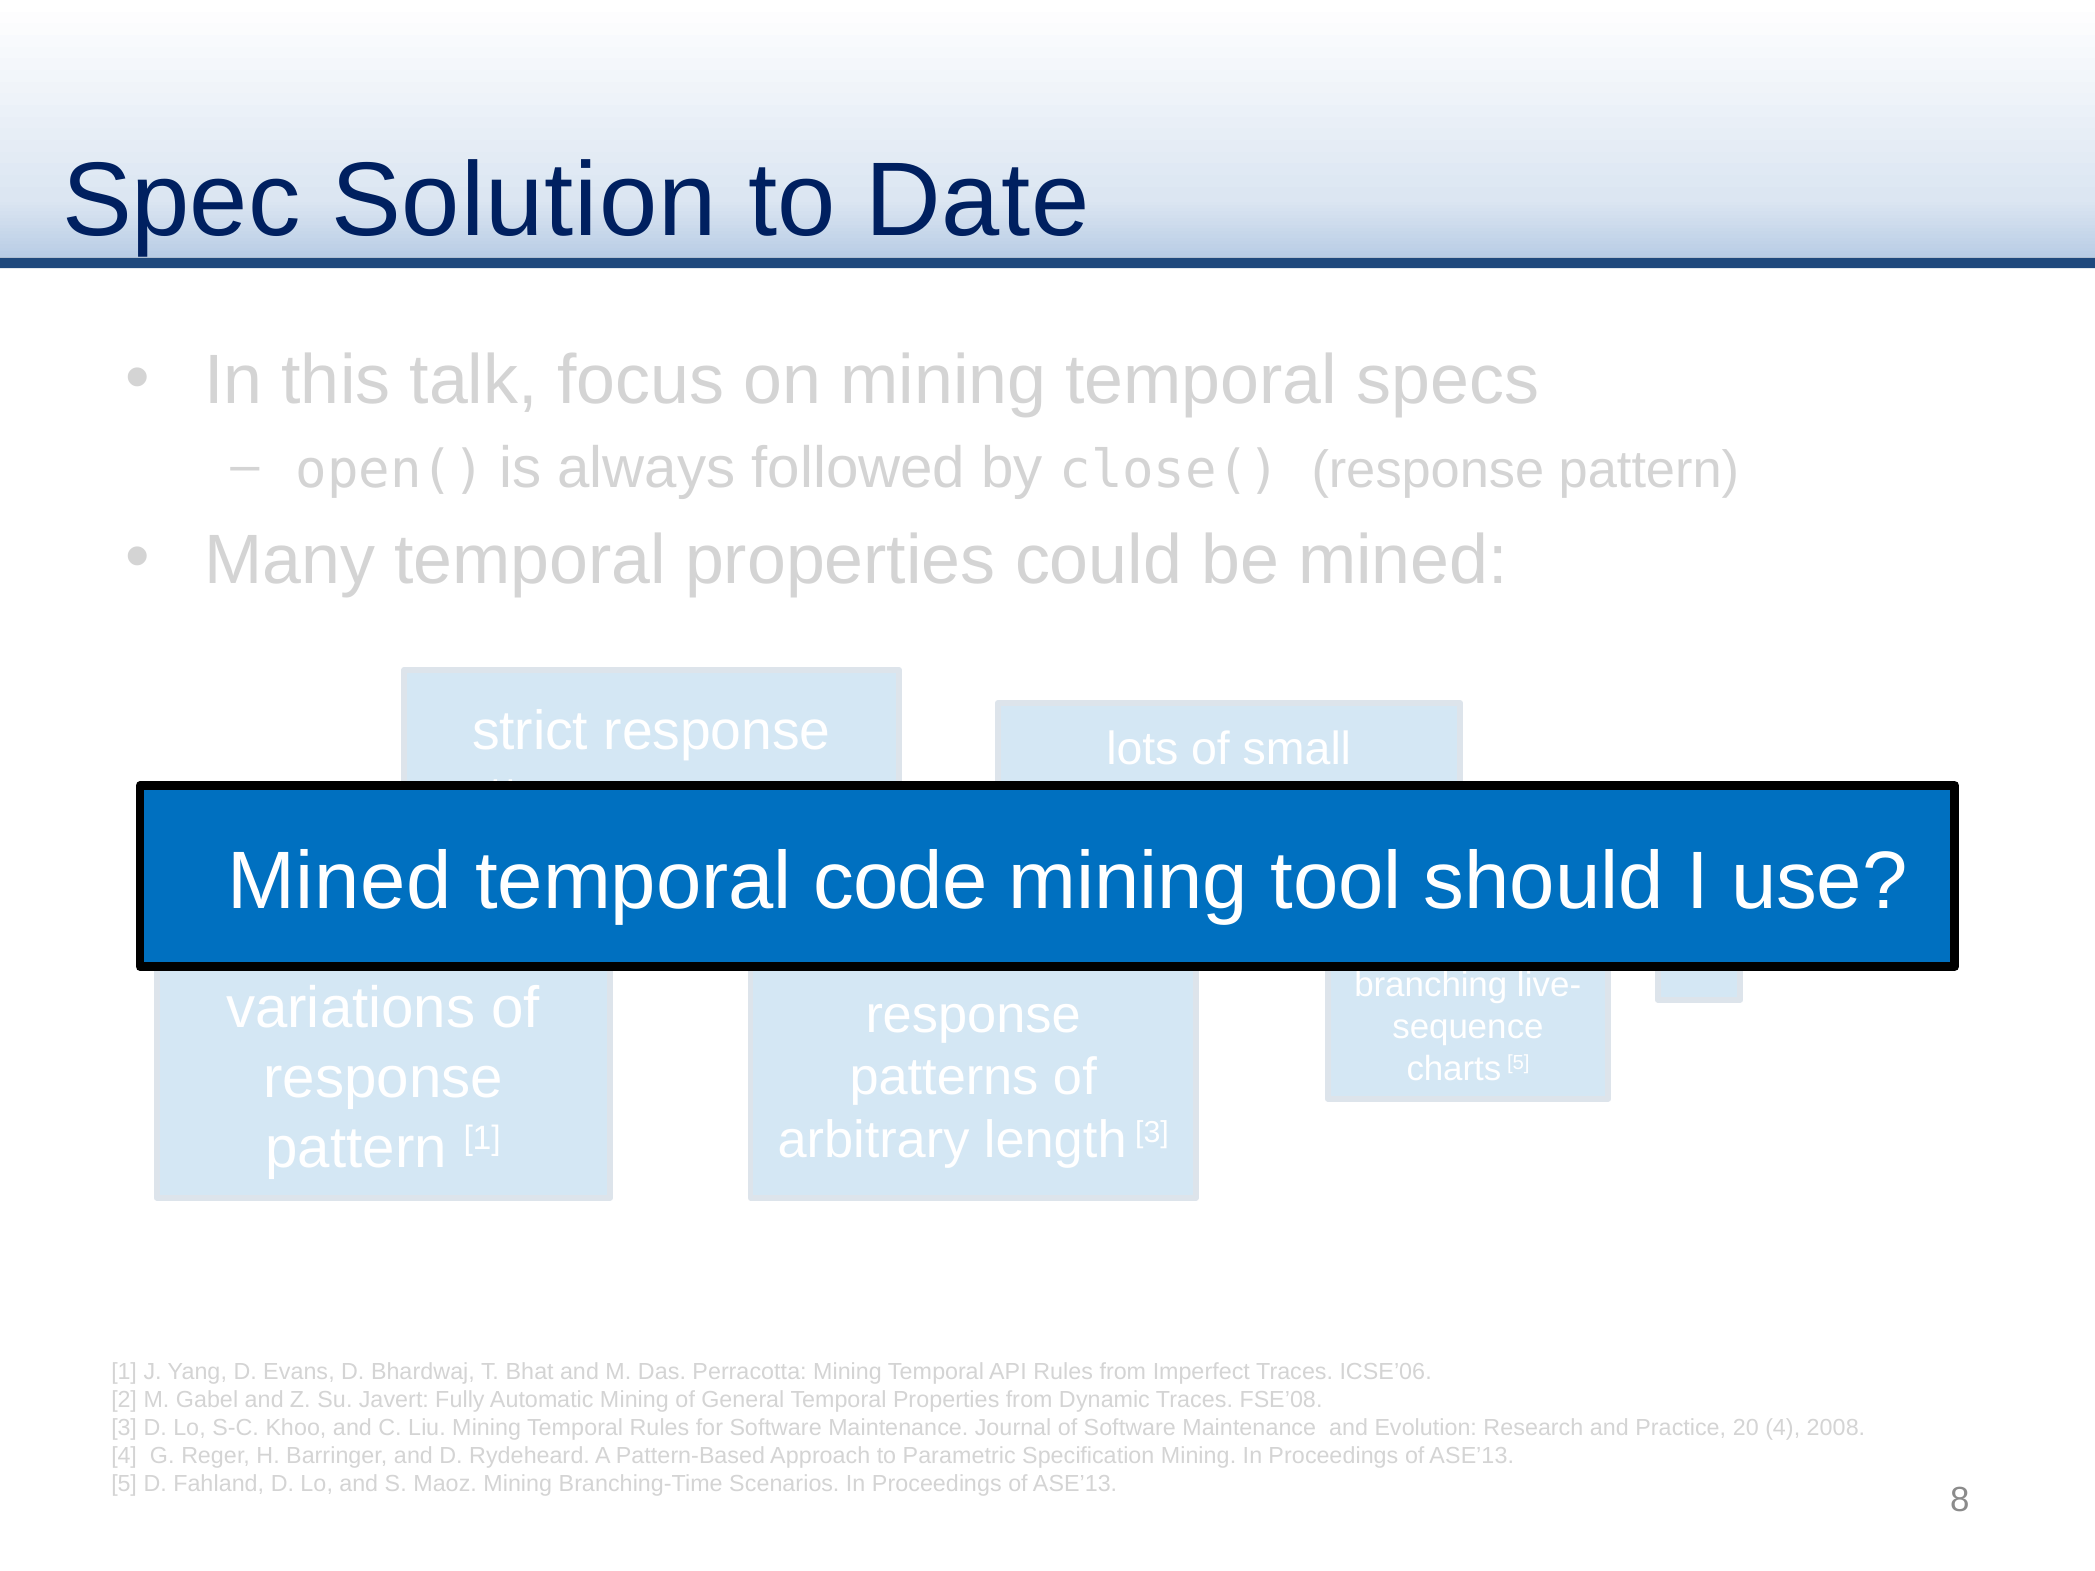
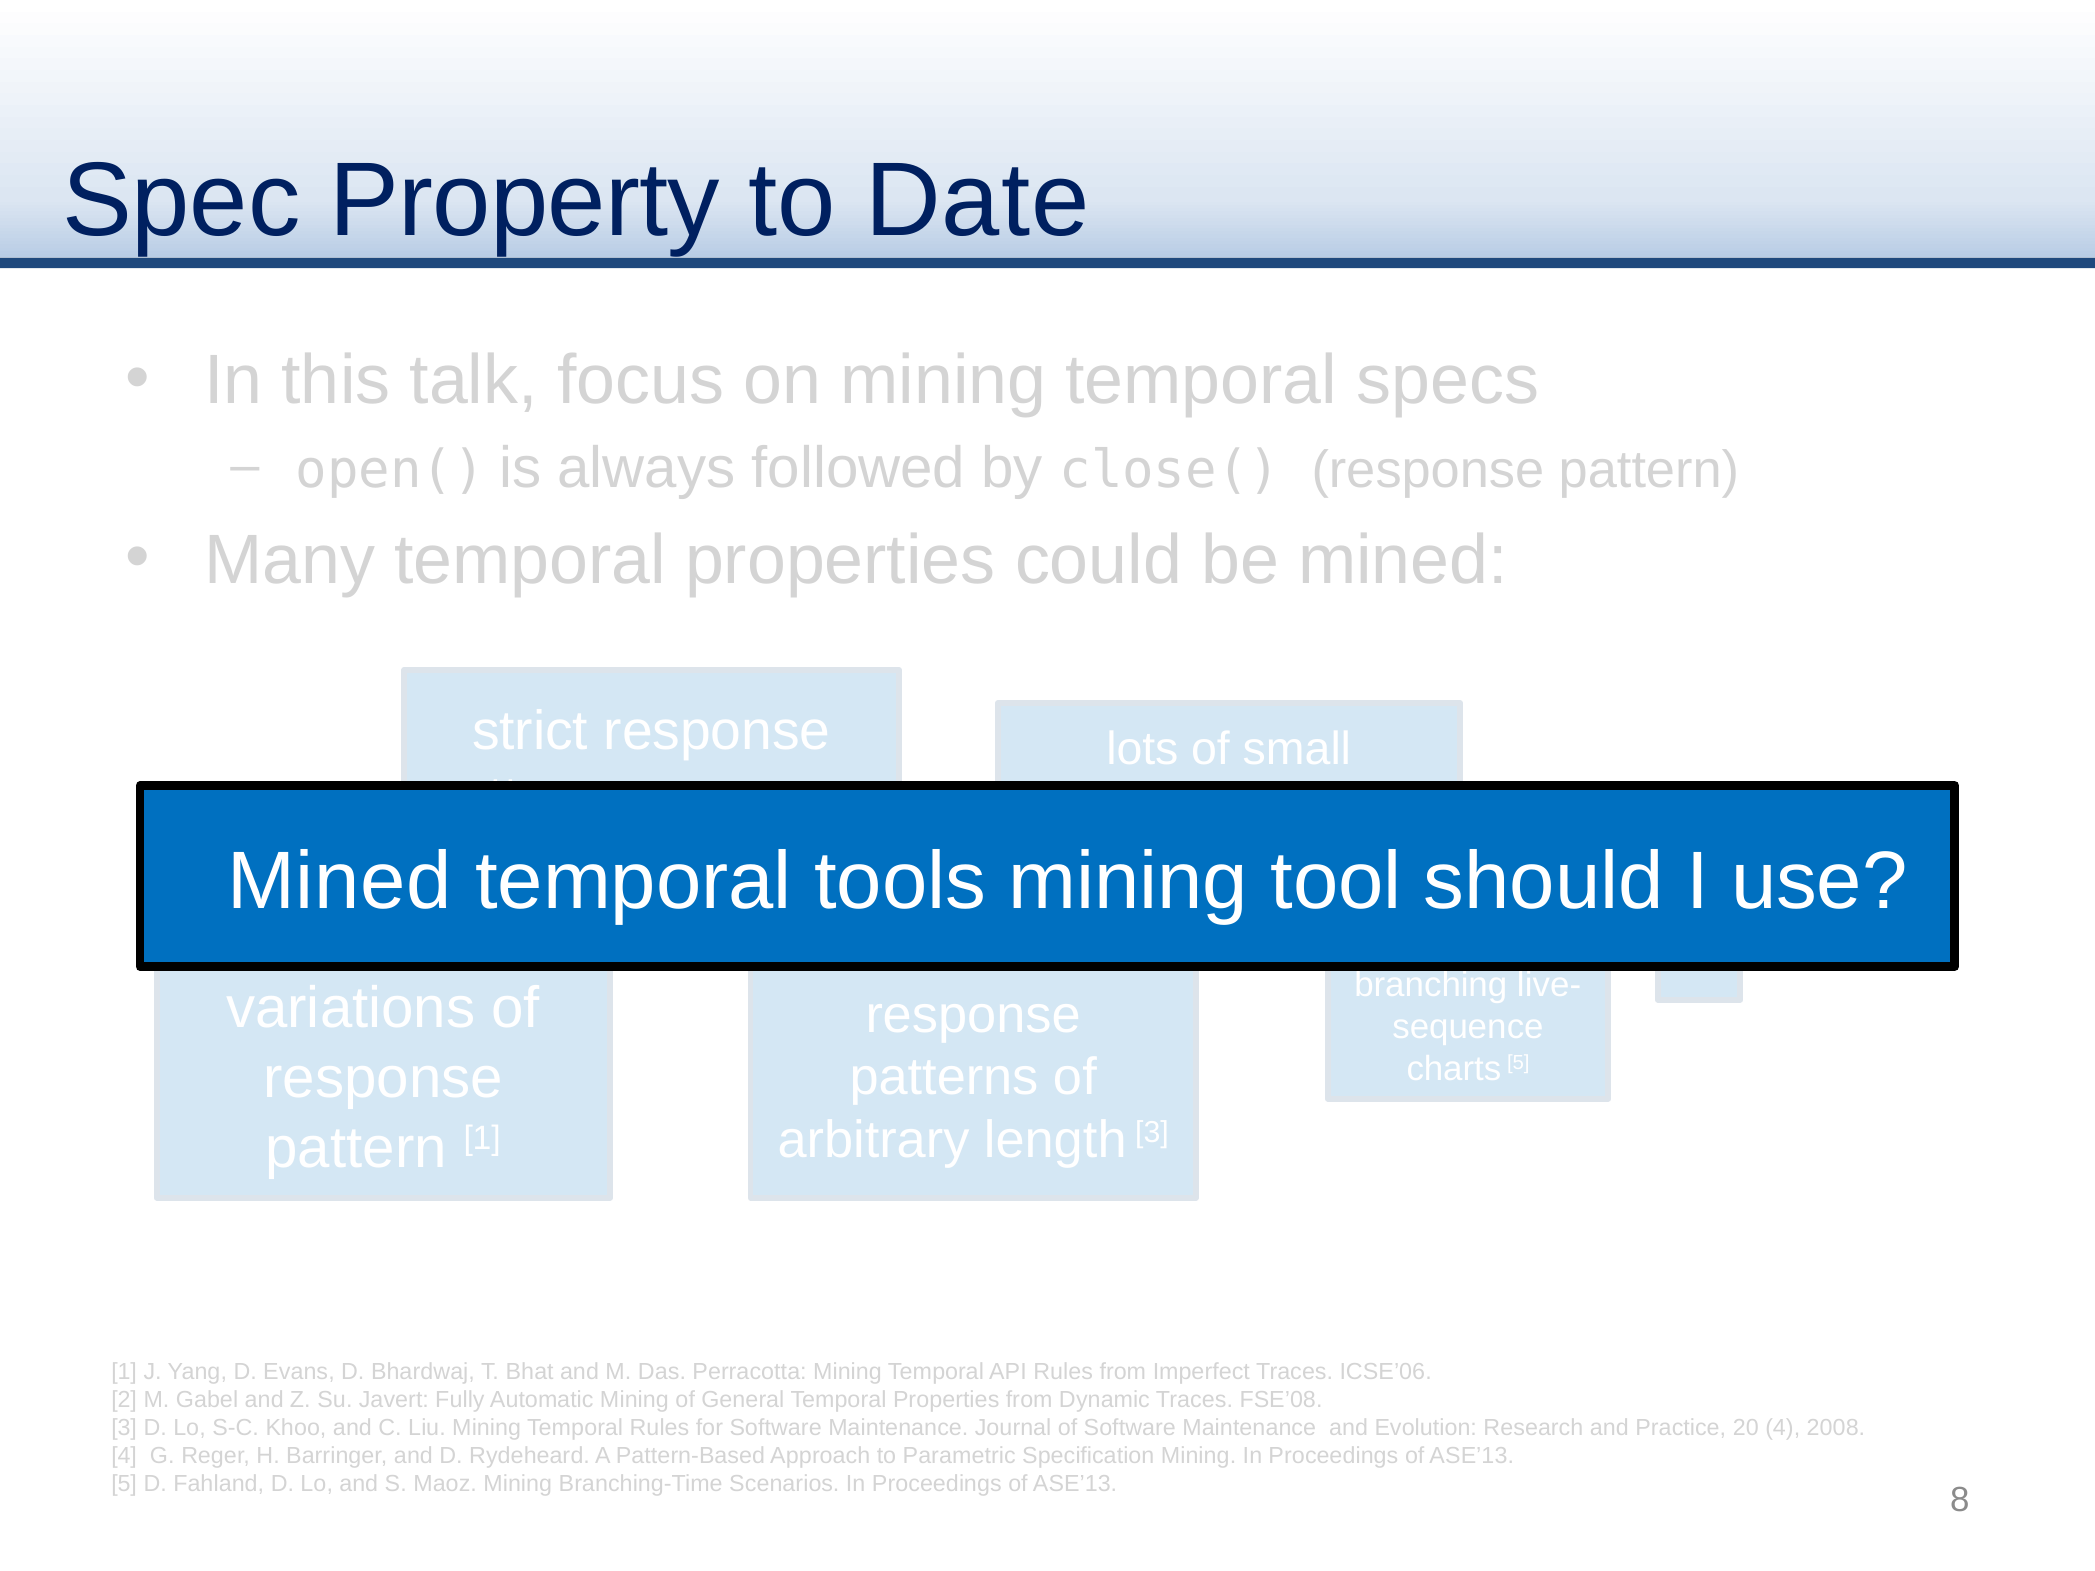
Solution: Solution -> Property
code: code -> tools
